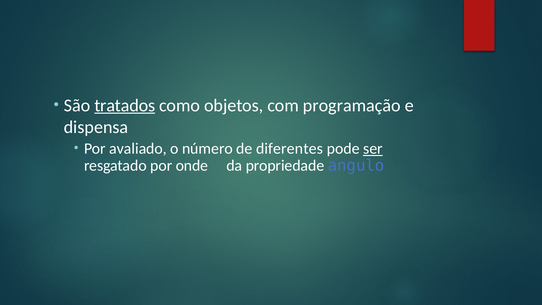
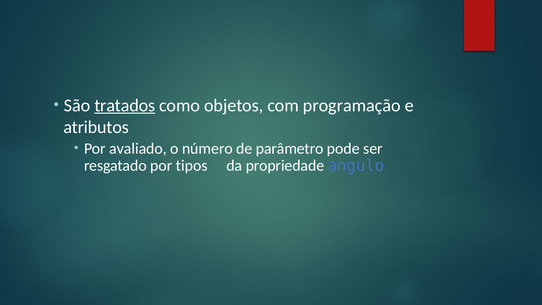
dispensa: dispensa -> atributos
diferentes: diferentes -> parâmetro
ser underline: present -> none
onde: onde -> tipos
